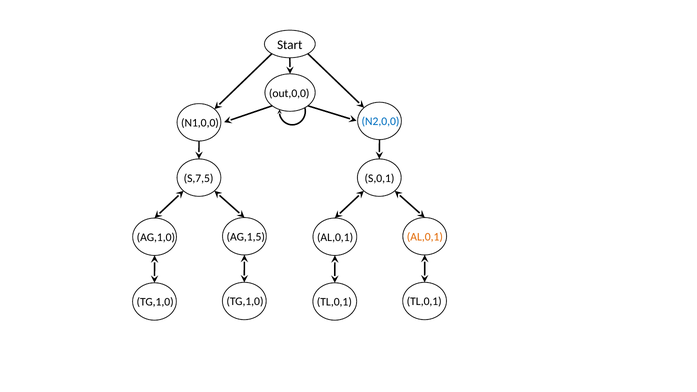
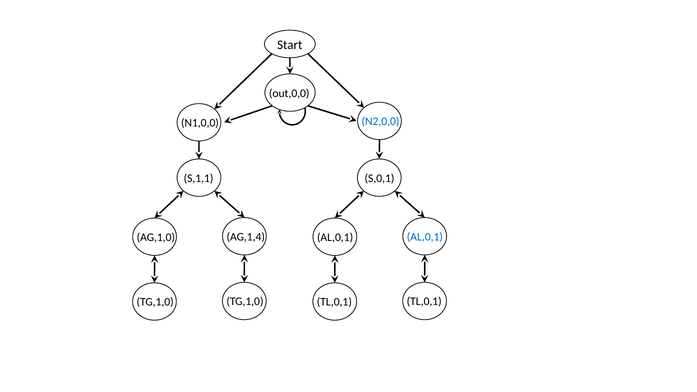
S,7,5: S,7,5 -> S,1,1
AG,1,5: AG,1,5 -> AG,1,4
AL,0,1 at (425, 237) colour: orange -> blue
